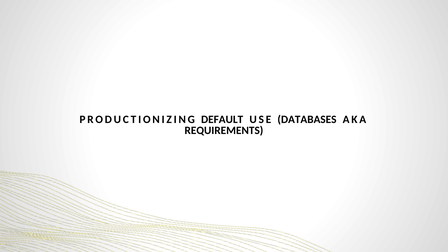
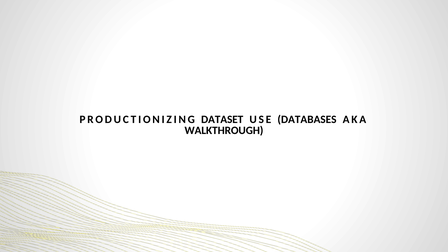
DEFAULT: DEFAULT -> DATASET
REQUIREMENTS: REQUIREMENTS -> WALKTHROUGH
